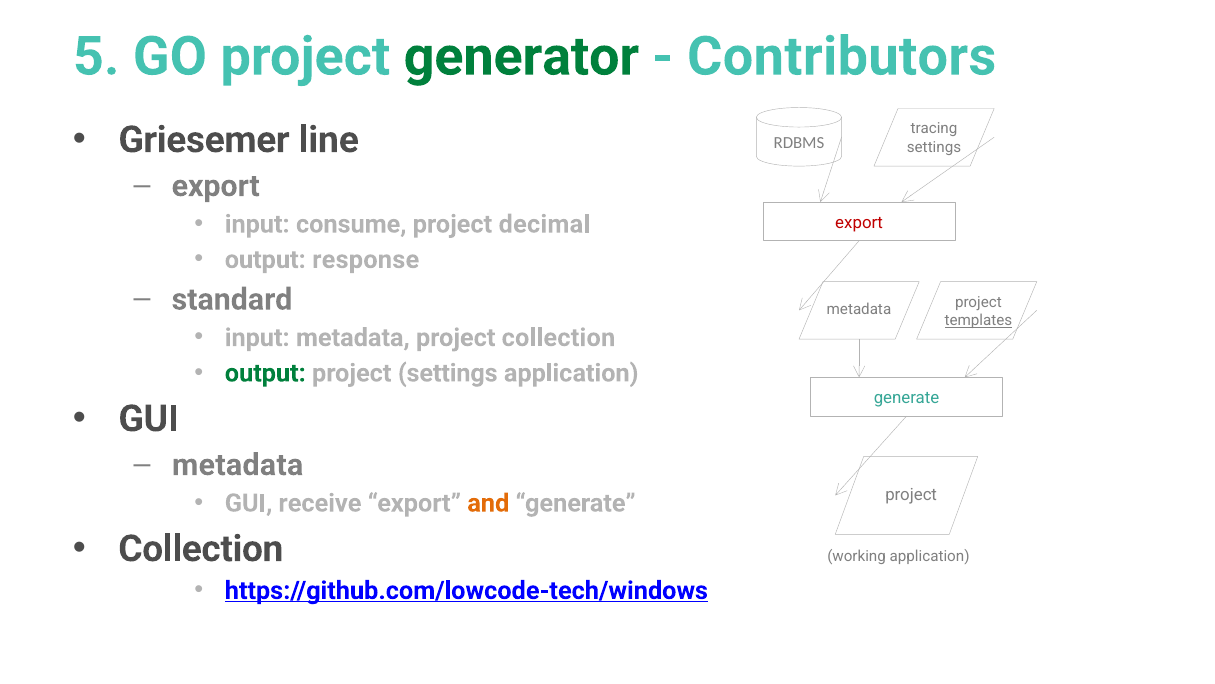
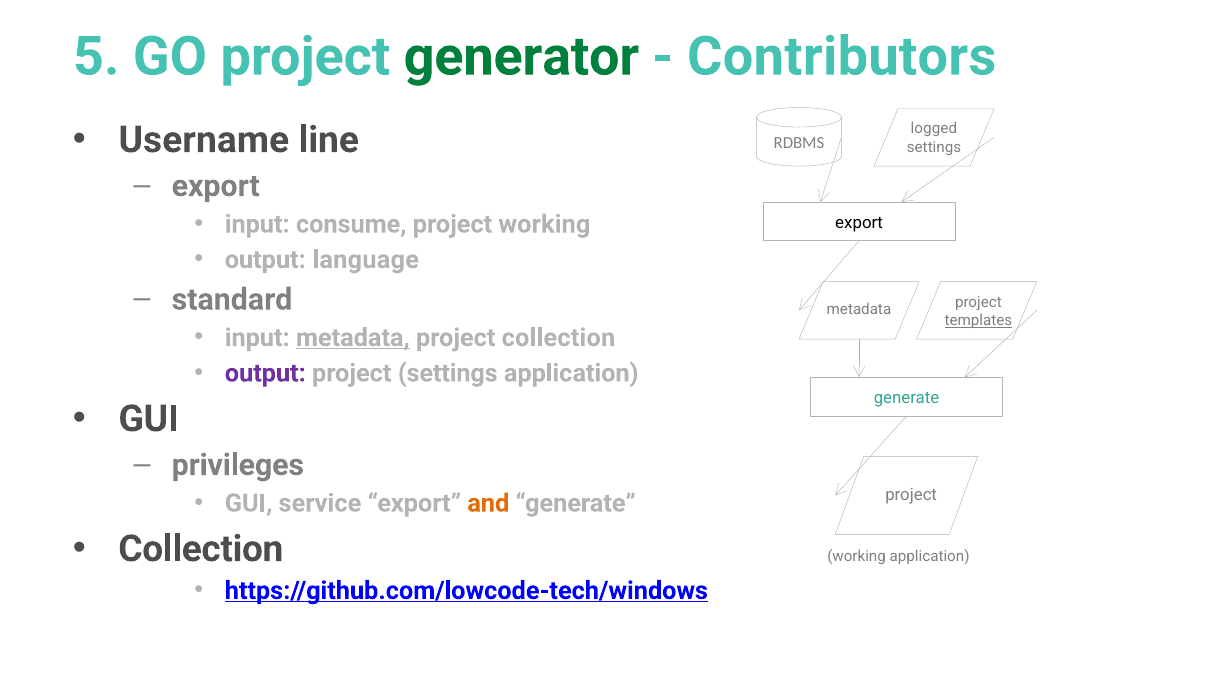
Griesemer: Griesemer -> Username
tracing: tracing -> logged
project decimal: decimal -> working
export at (859, 222) colour: red -> black
response: response -> language
metadata at (353, 337) underline: none -> present
output at (265, 373) colour: green -> purple
metadata at (238, 465): metadata -> privileges
receive: receive -> service
